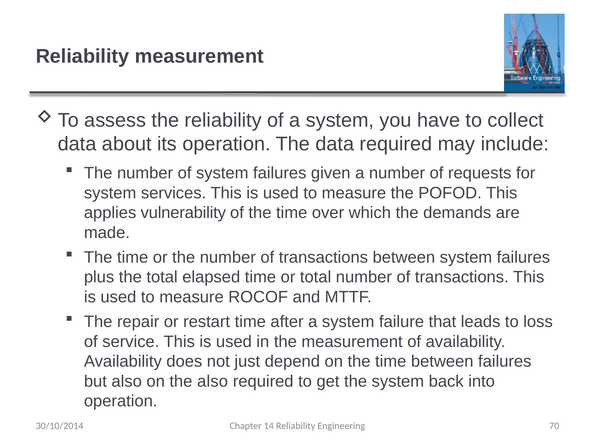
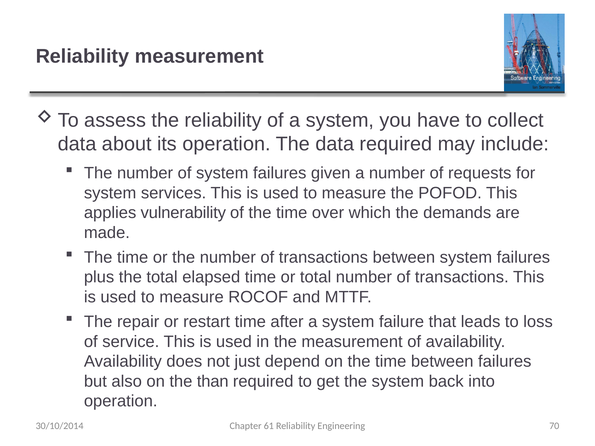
the also: also -> than
14: 14 -> 61
